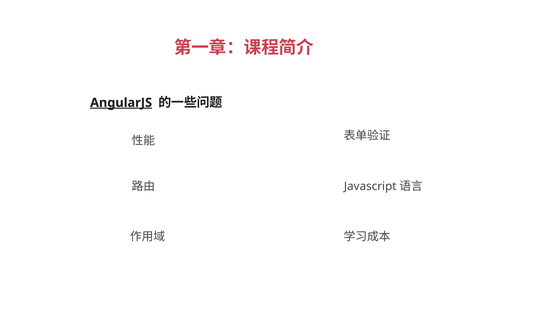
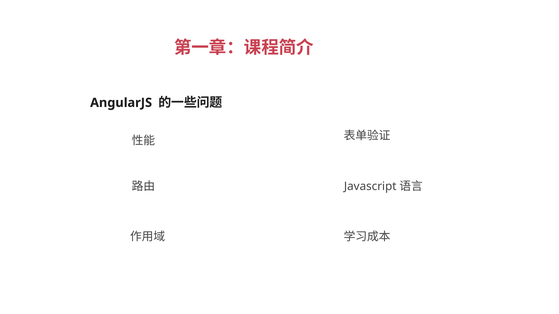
AngularJS underline: present -> none
